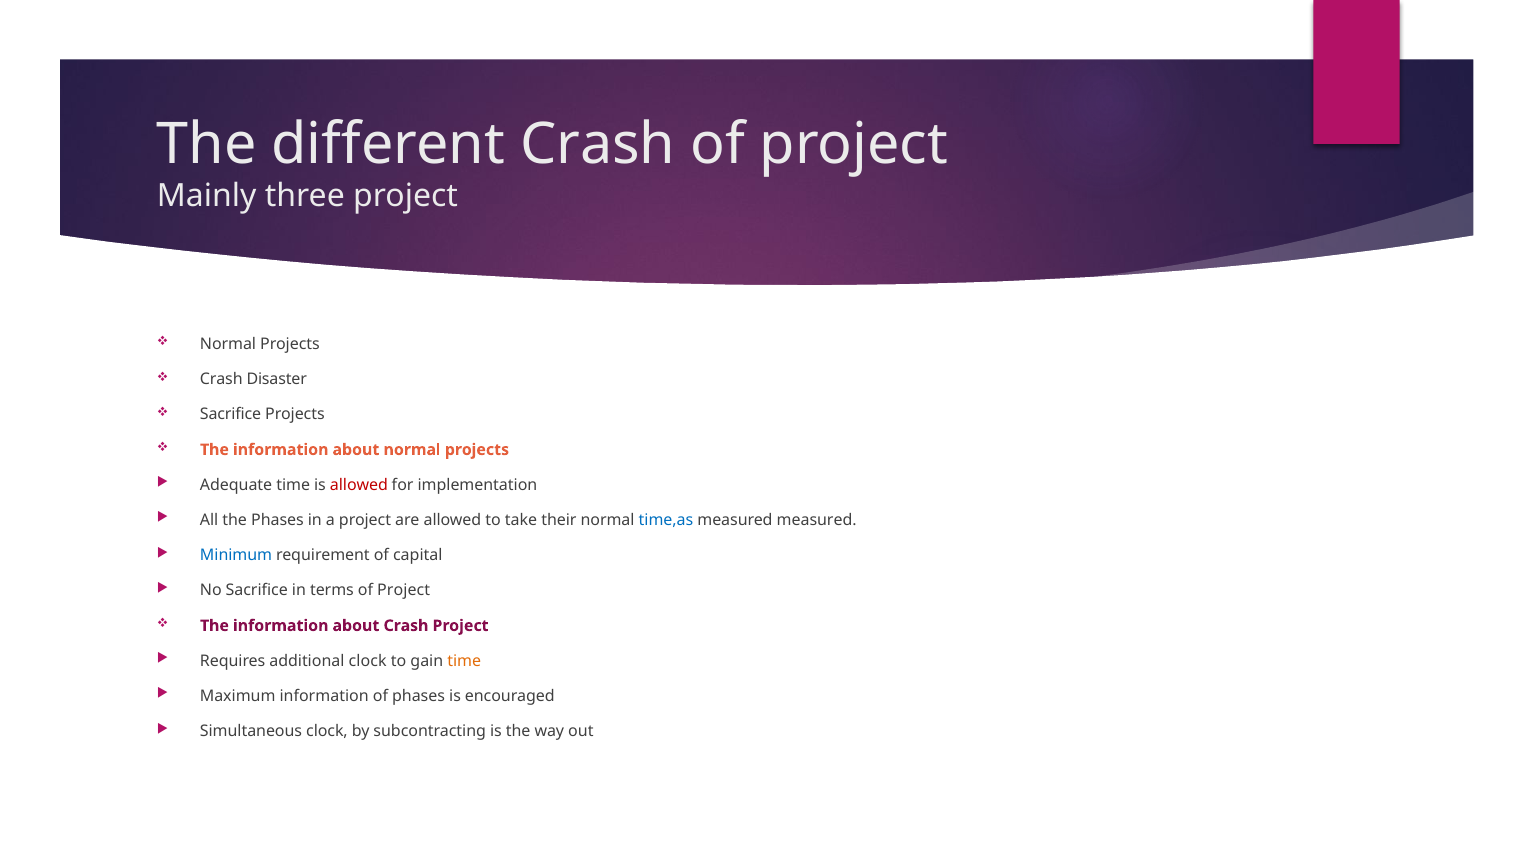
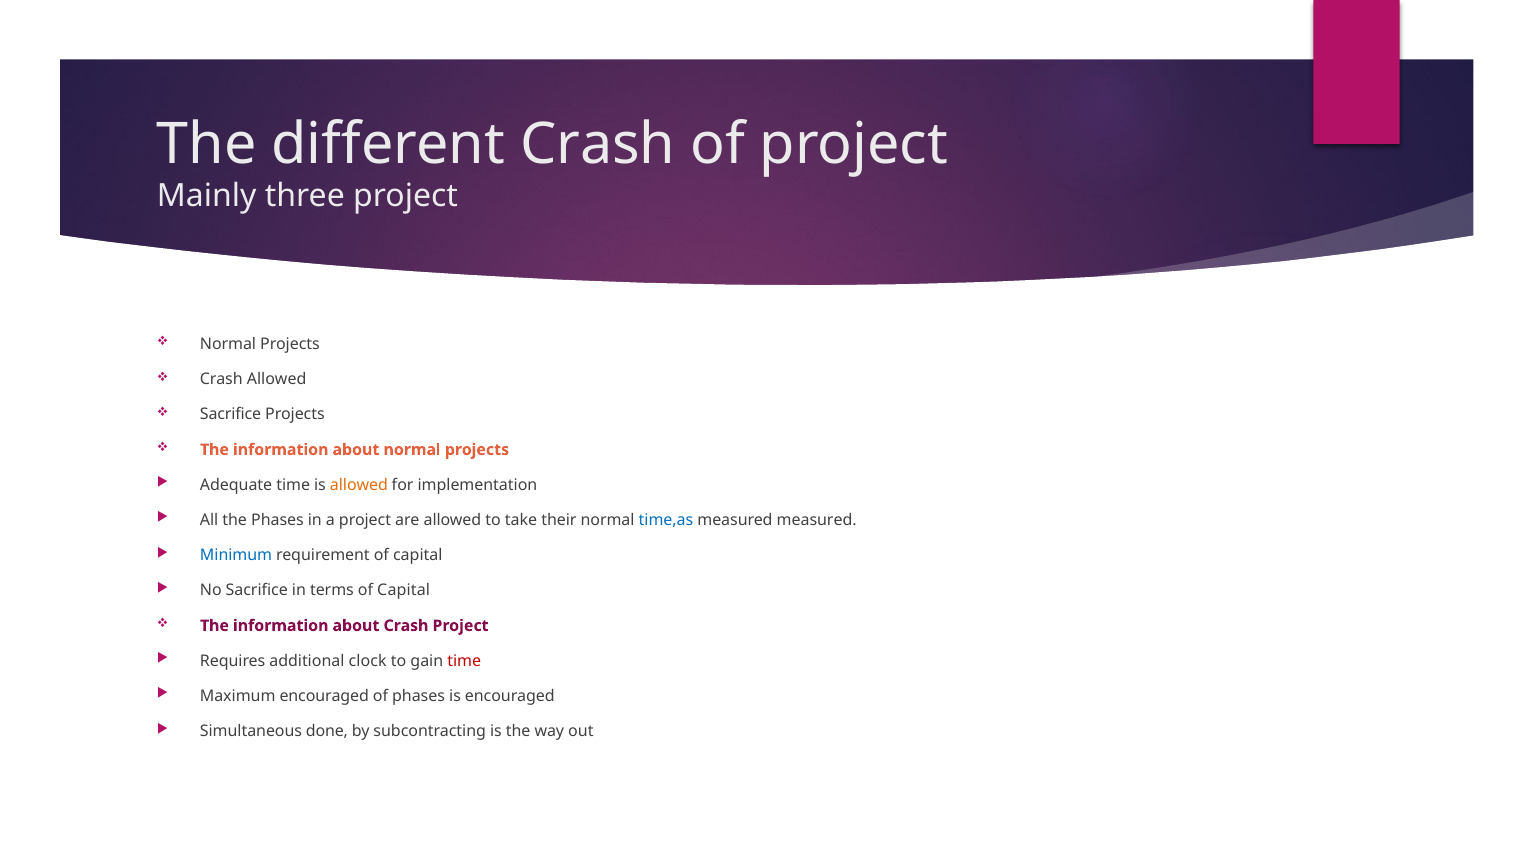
Crash Disaster: Disaster -> Allowed
allowed at (359, 485) colour: red -> orange
terms of Project: Project -> Capital
time at (464, 661) colour: orange -> red
Maximum information: information -> encouraged
Simultaneous clock: clock -> done
